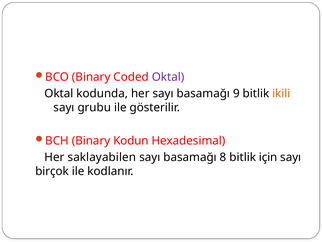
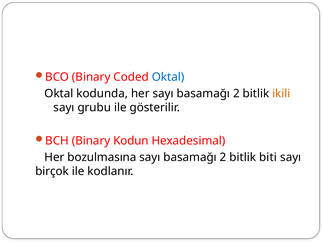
Oktal at (168, 77) colour: purple -> blue
her sayı basamağı 9: 9 -> 2
saklayabilen: saklayabilen -> bozulmasına
8 at (223, 157): 8 -> 2
için: için -> biti
